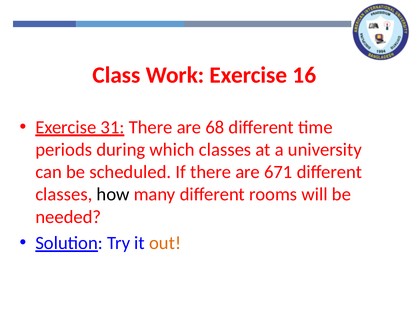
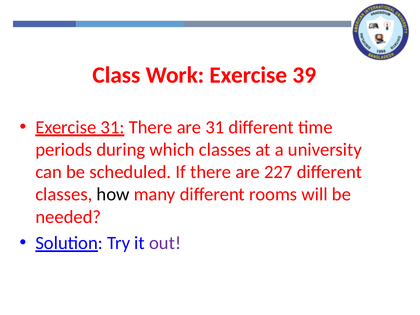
16: 16 -> 39
are 68: 68 -> 31
671: 671 -> 227
out colour: orange -> purple
